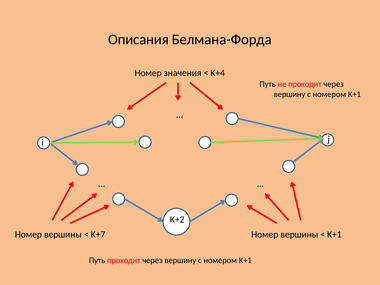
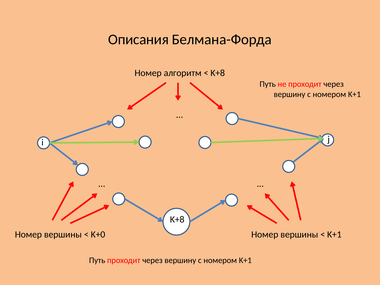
значения: значения -> алгоритм
K+4 at (218, 73): K+4 -> K+8
K+2 at (177, 220): K+2 -> K+8
K+7: K+7 -> K+0
